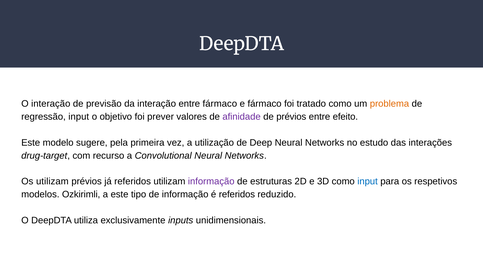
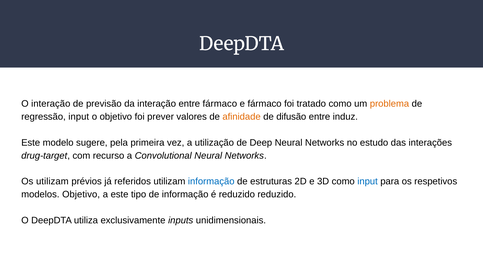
afinidade colour: purple -> orange
de prévios: prévios -> difusão
efeito: efeito -> induz
informação at (211, 181) colour: purple -> blue
modelos Ozkirimli: Ozkirimli -> Objetivo
é referidos: referidos -> reduzido
